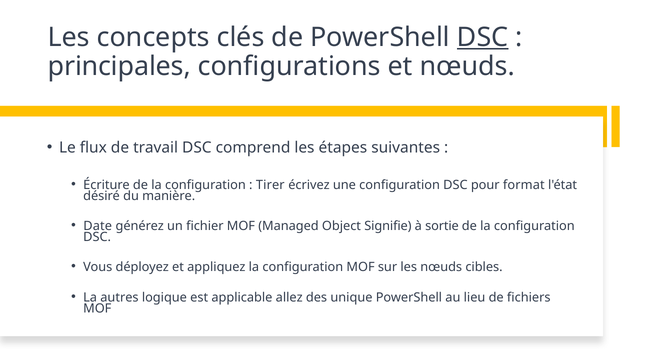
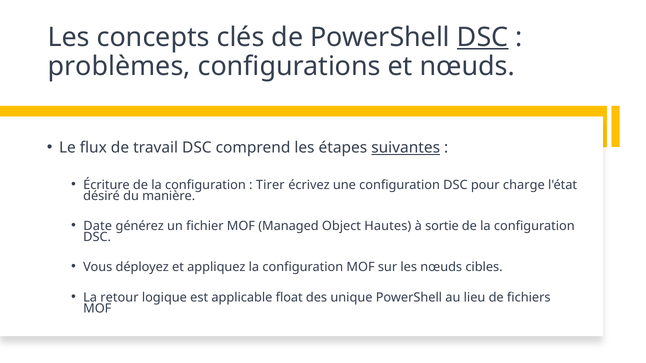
principales: principales -> problèmes
suivantes underline: none -> present
format: format -> charge
Signifie: Signifie -> Hautes
autres: autres -> retour
allez: allez -> float
